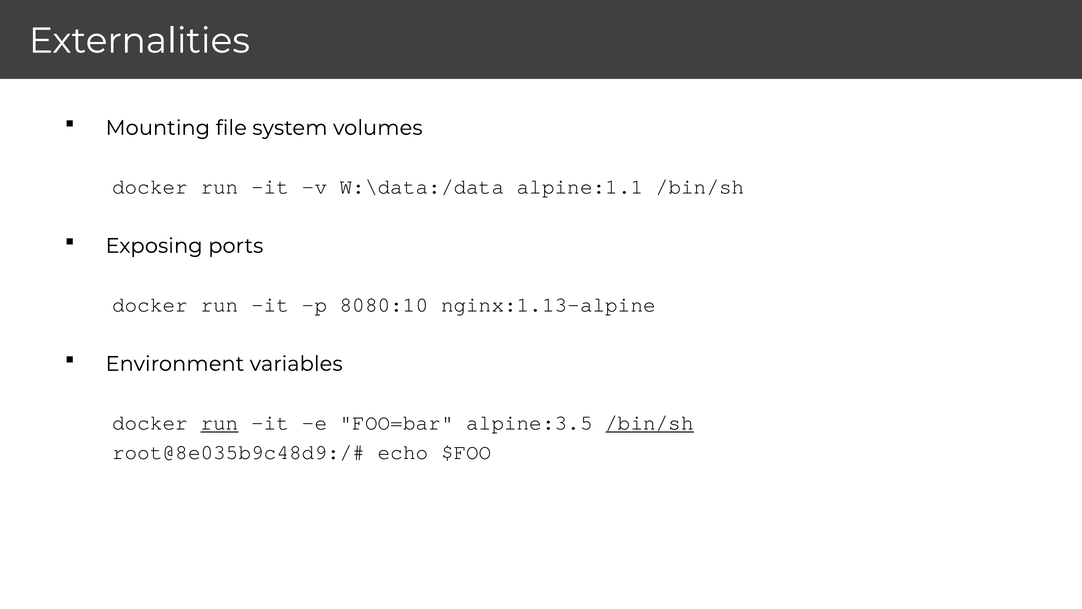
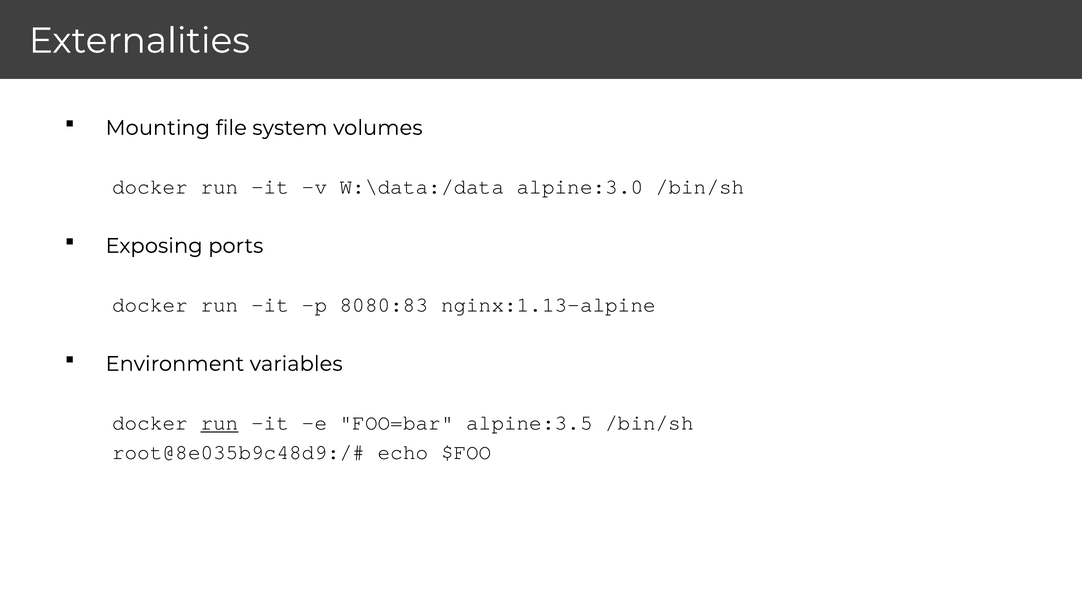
alpine:1.1: alpine:1.1 -> alpine:3.0
8080:10: 8080:10 -> 8080:83
/bin/sh at (650, 423) underline: present -> none
